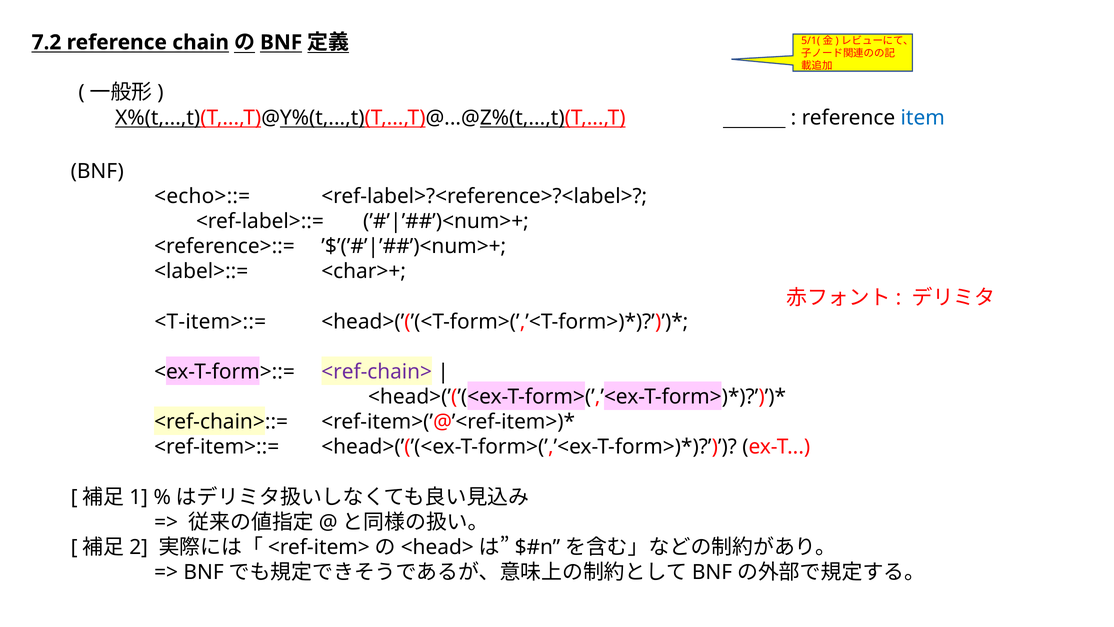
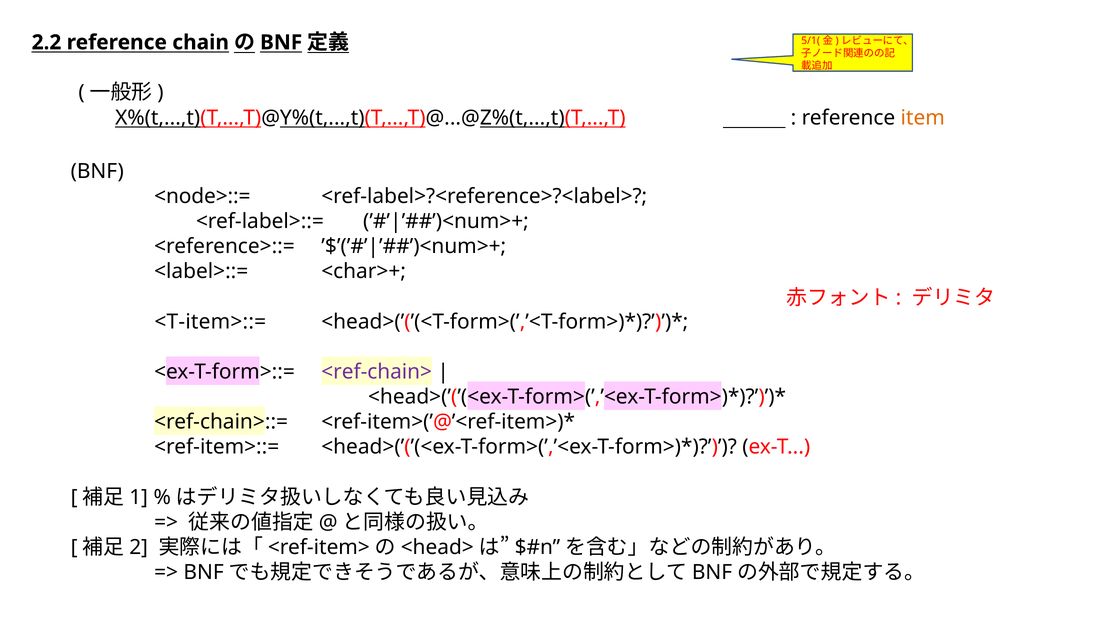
7.2: 7.2 -> 2.2
item colour: blue -> orange
<echo>::=: <echo>::= -> <node>::=
